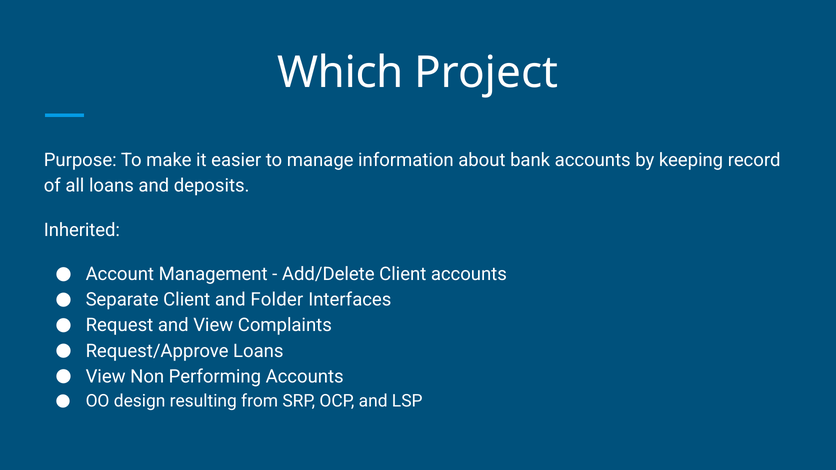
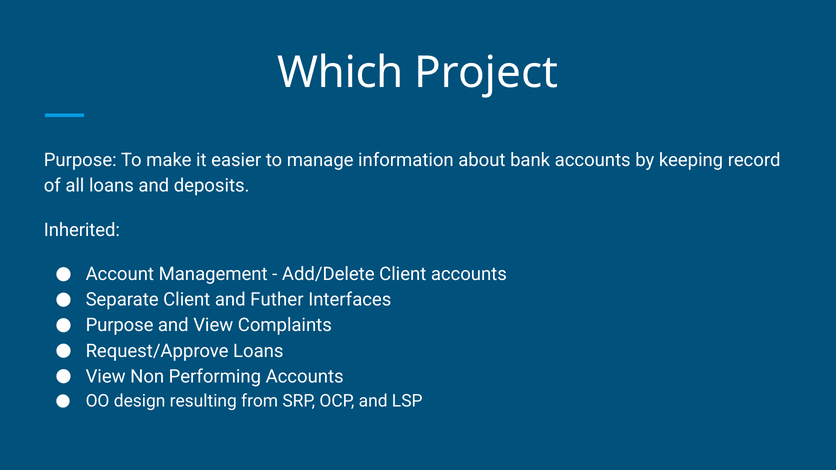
Folder: Folder -> Futher
Request at (119, 325): Request -> Purpose
